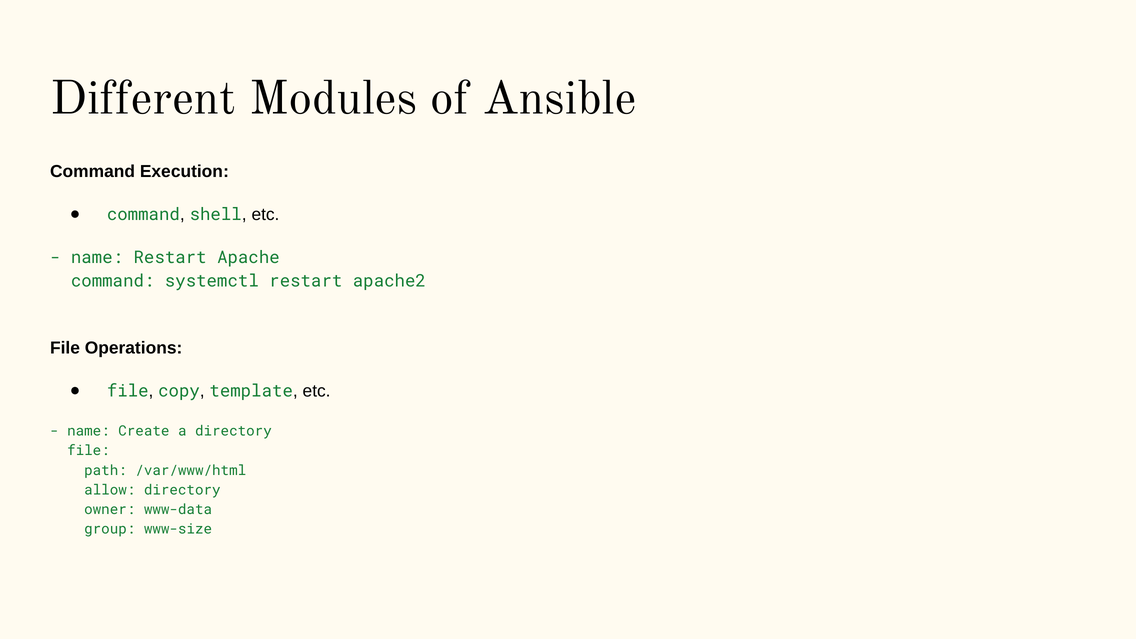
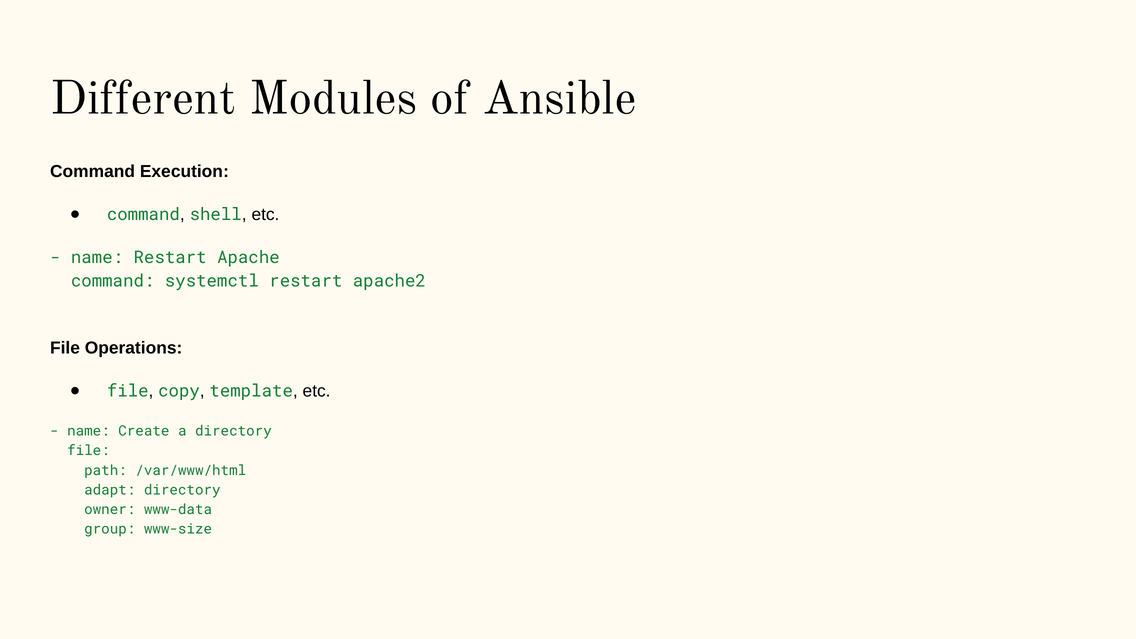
allow: allow -> adapt
